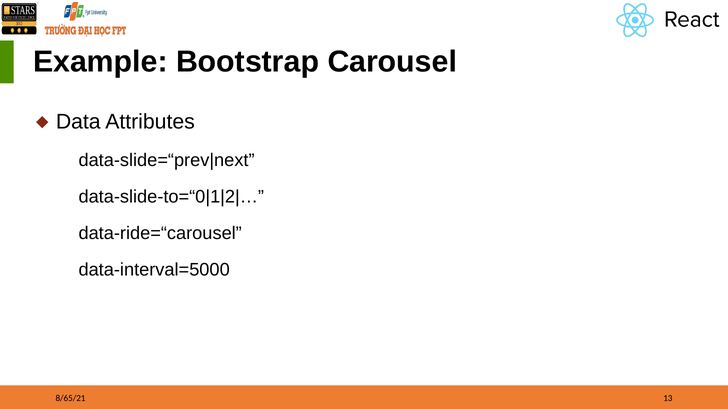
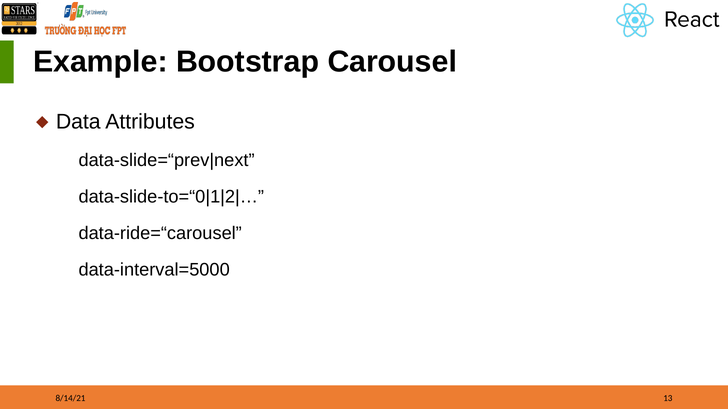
8/65/21: 8/65/21 -> 8/14/21
